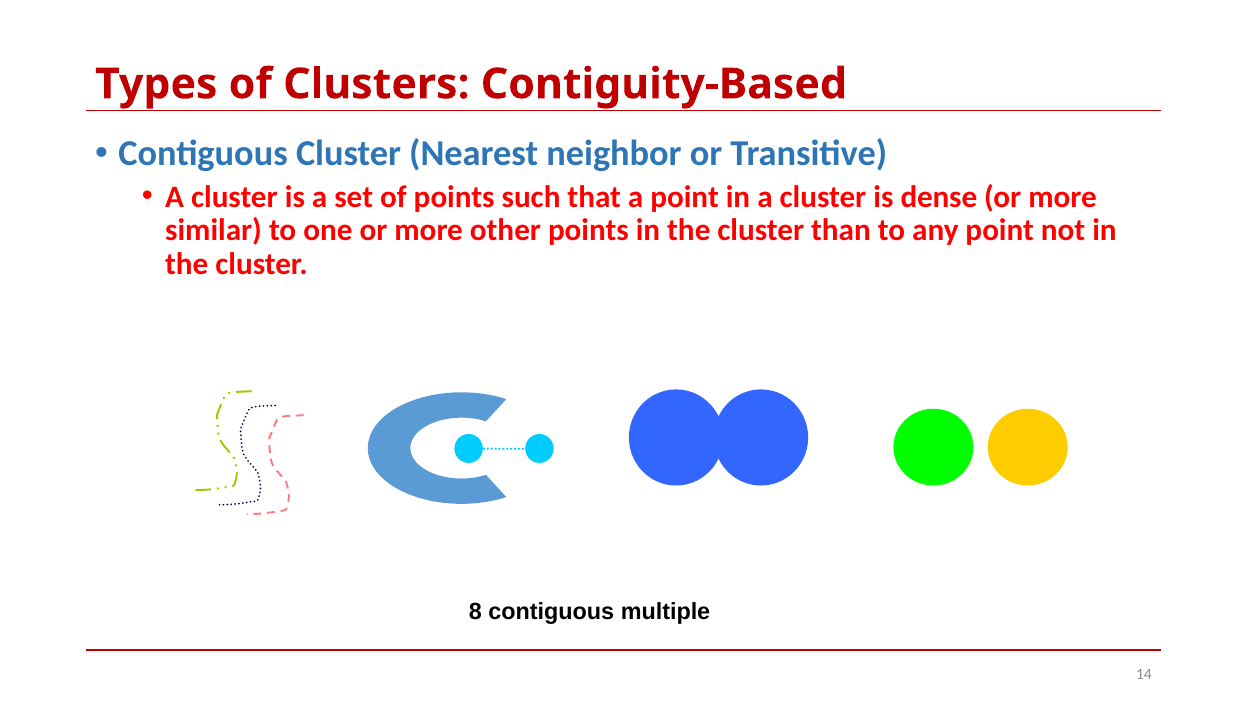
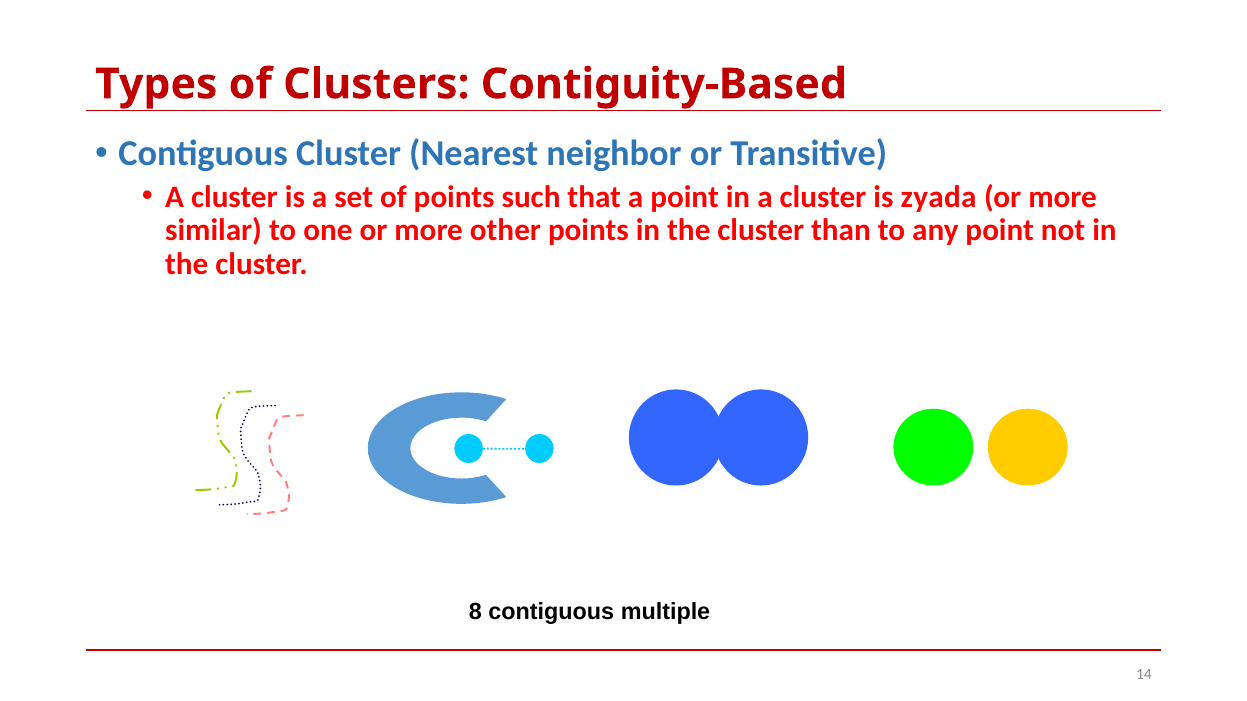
dense: dense -> zyada
